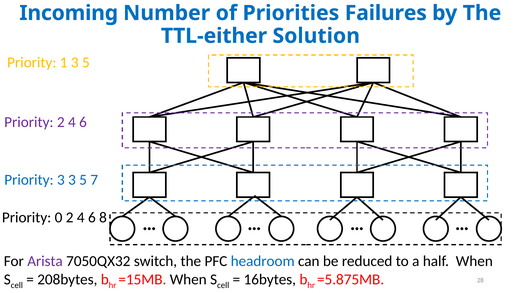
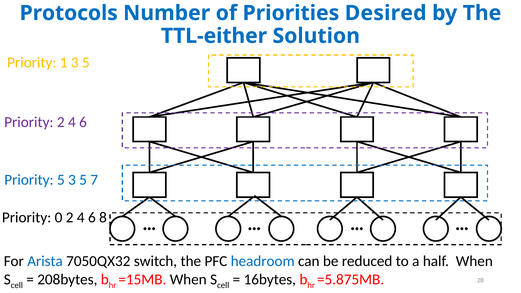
Incoming: Incoming -> Protocols
Failures: Failures -> Desired
Priority 3: 3 -> 5
Arista colour: purple -> blue
